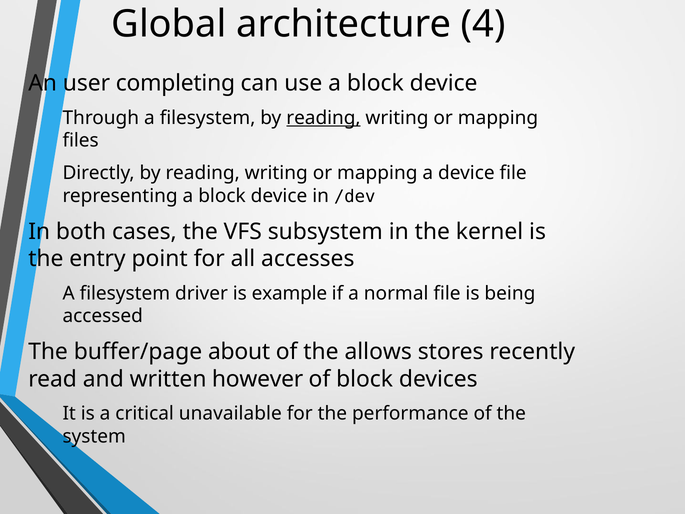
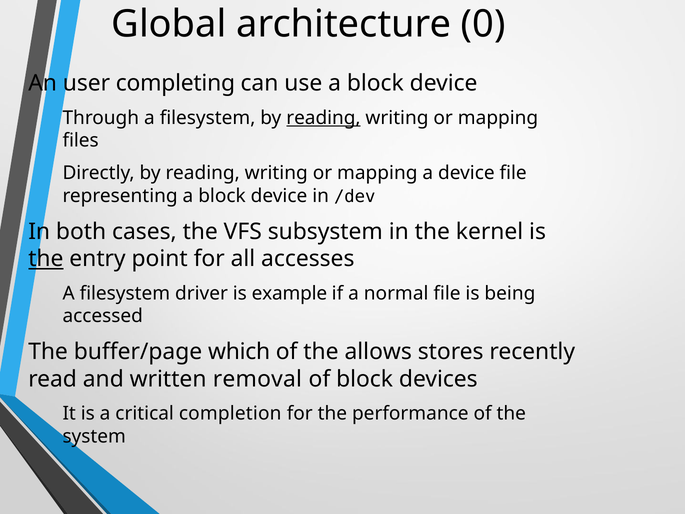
4: 4 -> 0
the at (46, 259) underline: none -> present
about: about -> which
however: however -> removal
unavailable: unavailable -> completion
